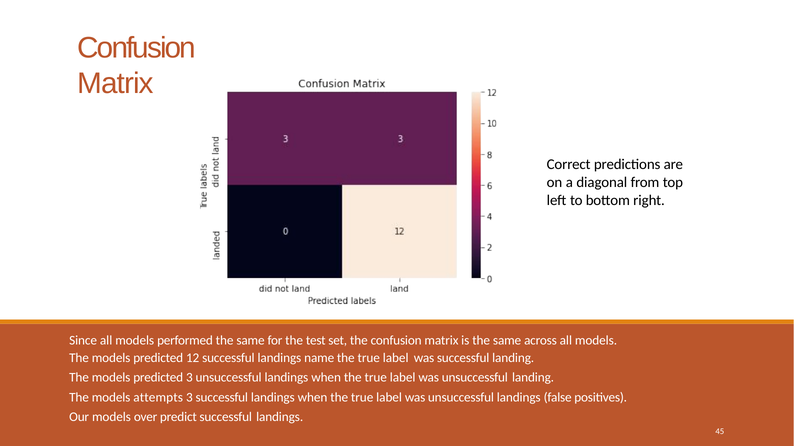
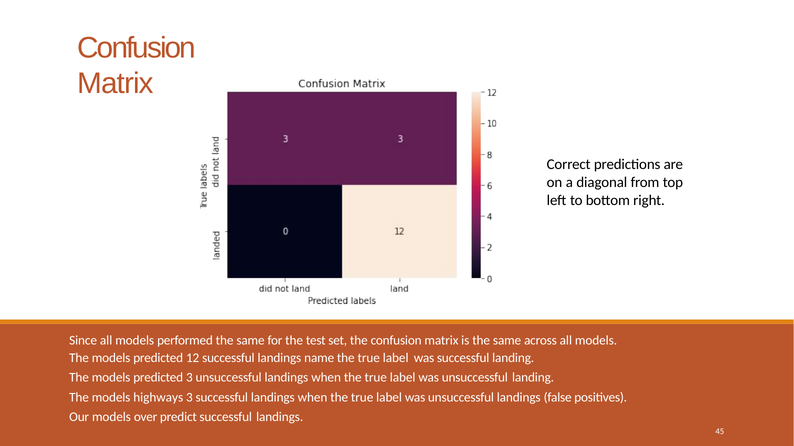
attempts: attempts -> highways
